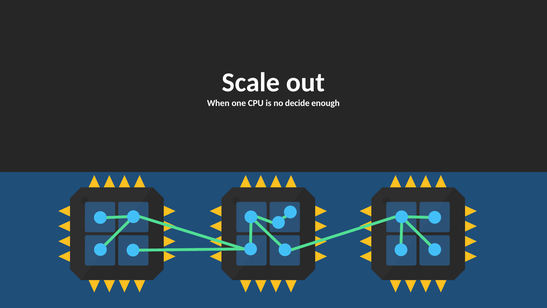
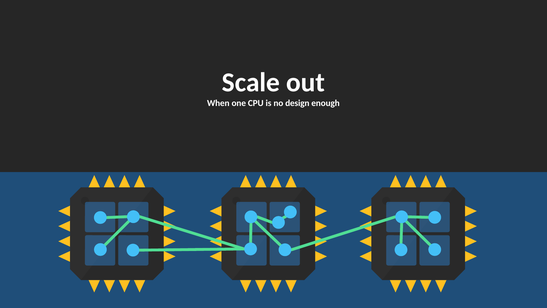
decide: decide -> design
